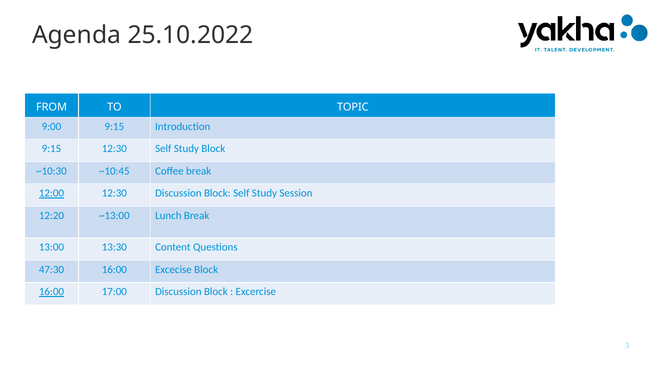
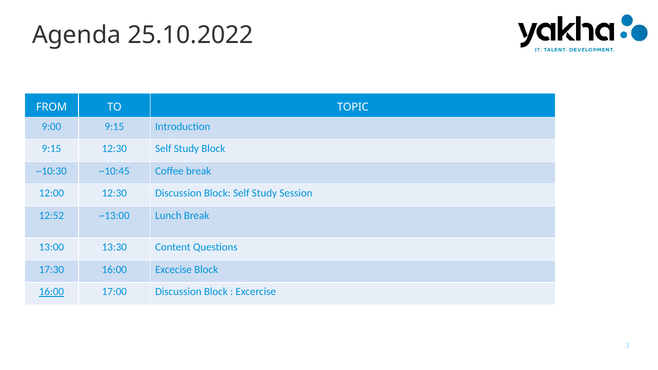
12:00 underline: present -> none
12:20: 12:20 -> 12:52
47:30: 47:30 -> 17:30
